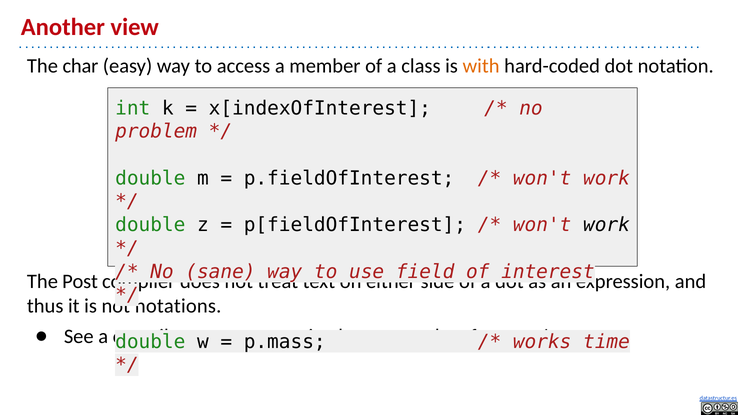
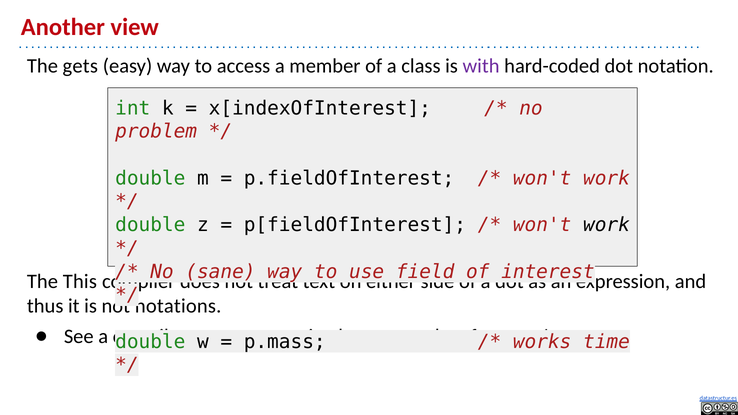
char: char -> gets
with colour: orange -> purple
Post: Post -> This
